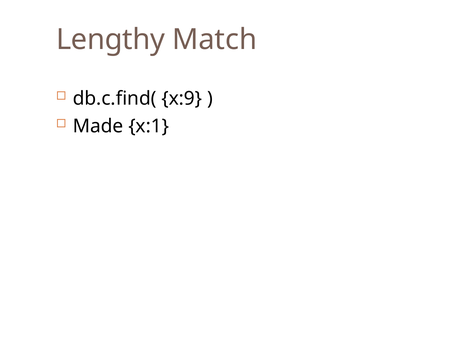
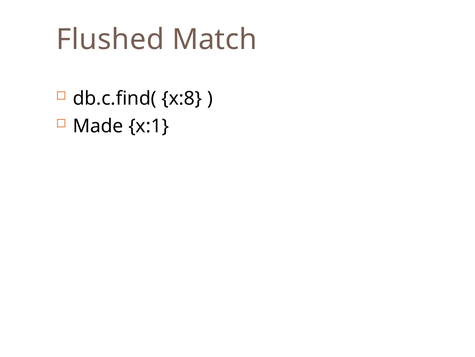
Lengthy: Lengthy -> Flushed
x:9: x:9 -> x:8
